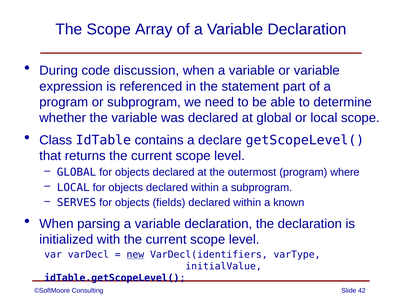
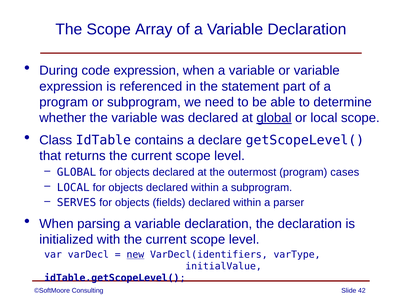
code discussion: discussion -> expression
global at (274, 118) underline: none -> present
where: where -> cases
known: known -> parser
